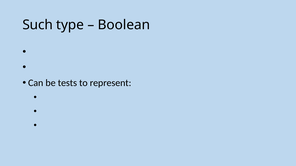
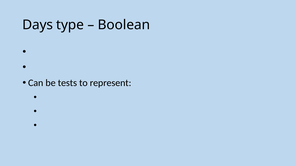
Such: Such -> Days
